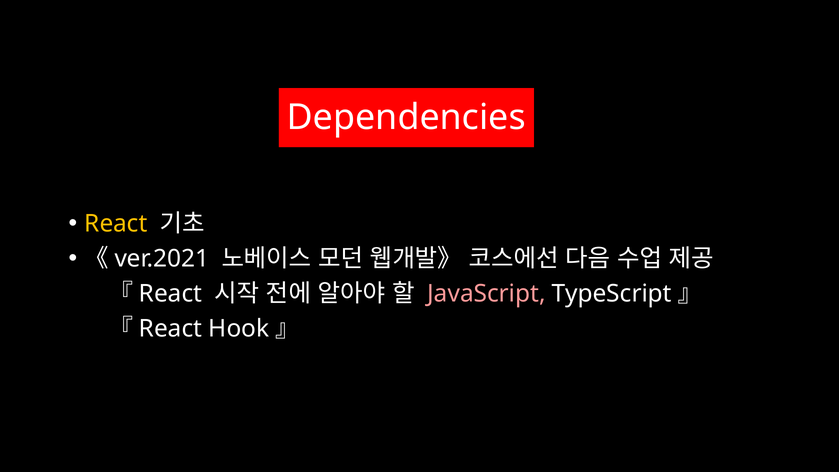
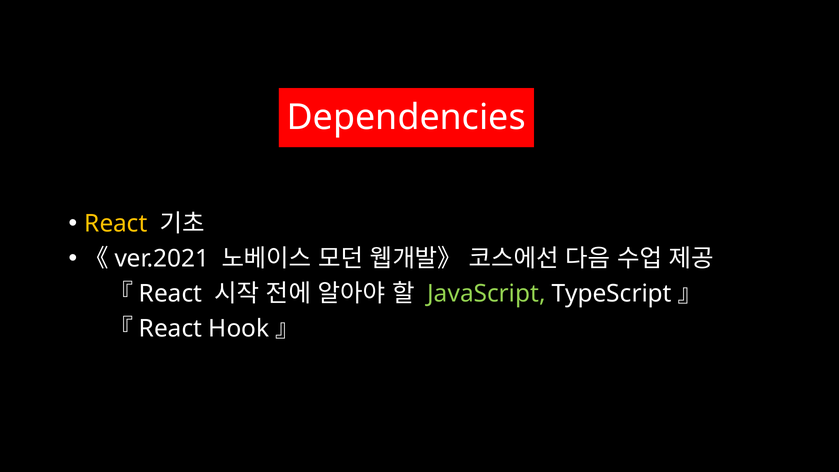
JavaScript colour: pink -> light green
